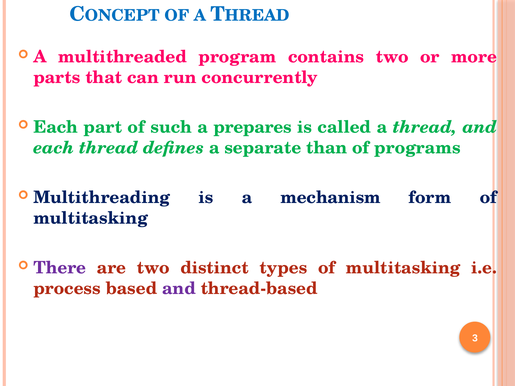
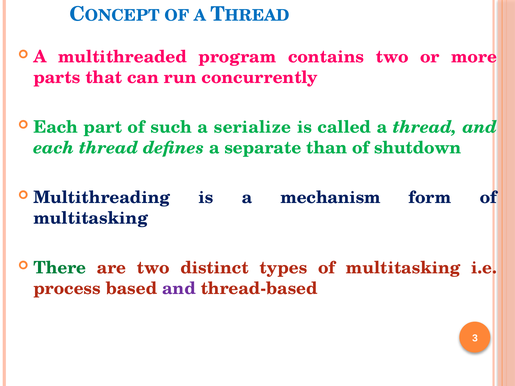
prepares: prepares -> serialize
programs: programs -> shutdown
There colour: purple -> green
